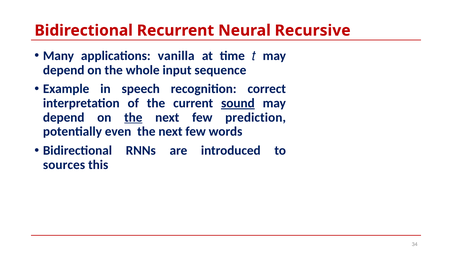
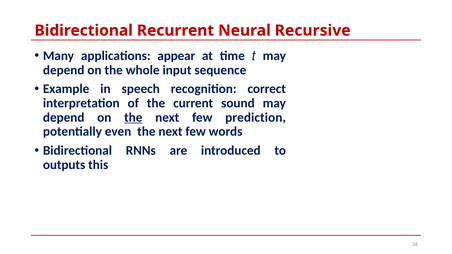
vanilla: vanilla -> appear
sound underline: present -> none
sources: sources -> outputs
